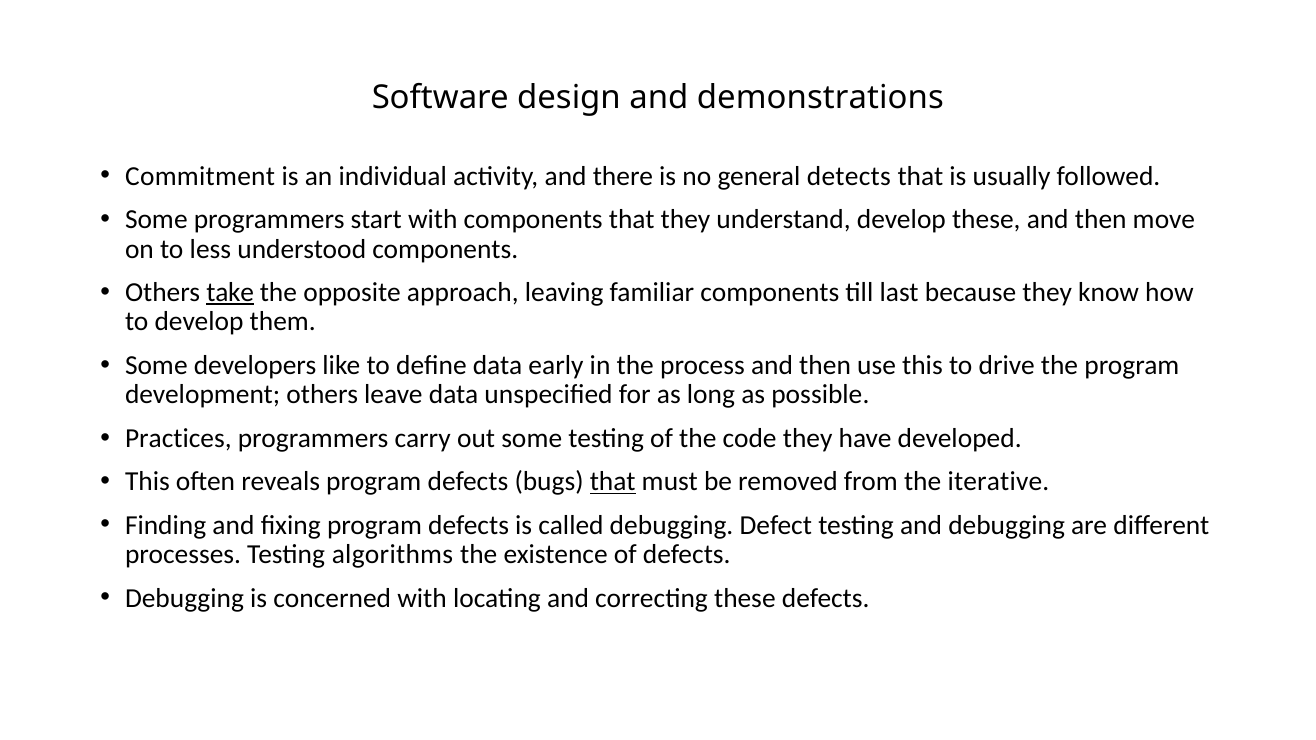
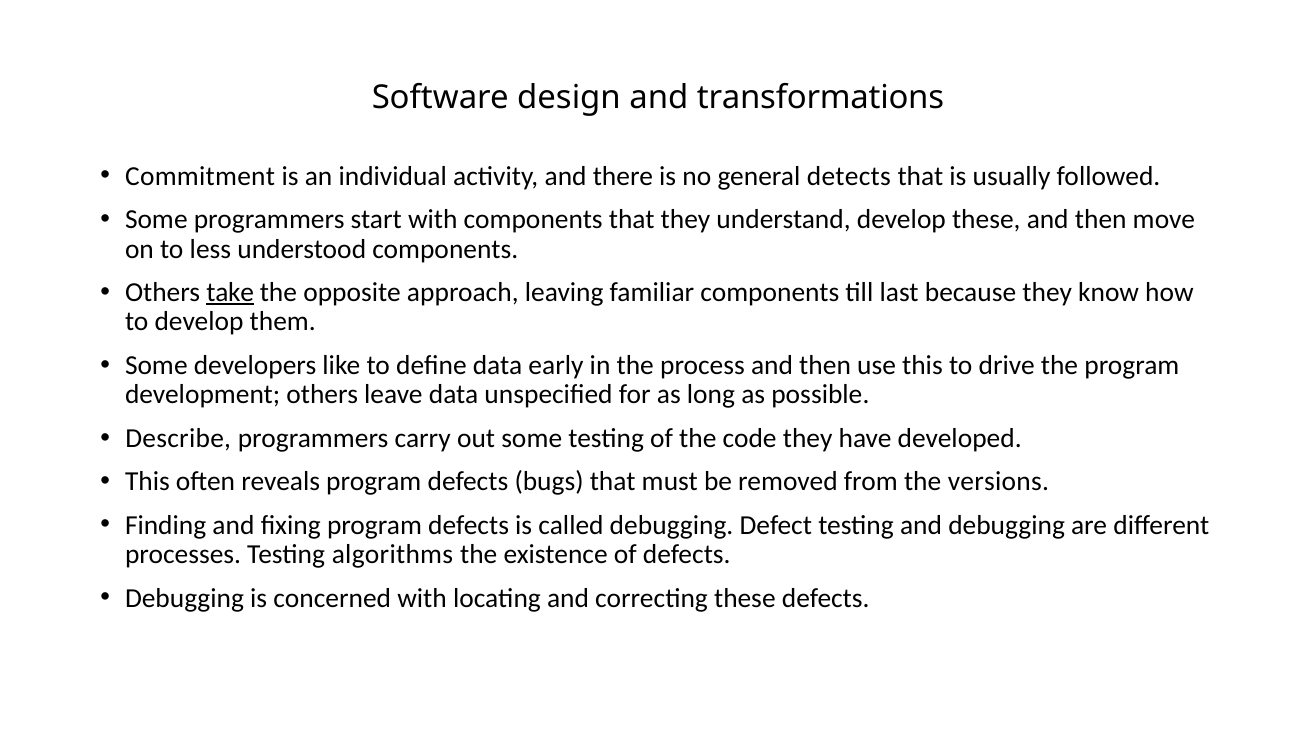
demonstrations: demonstrations -> transformations
Practices: Practices -> Describe
that at (613, 482) underline: present -> none
iterative: iterative -> versions
